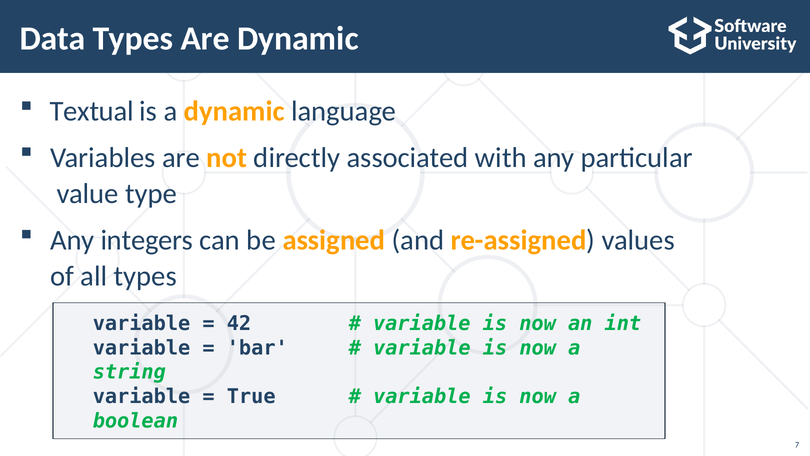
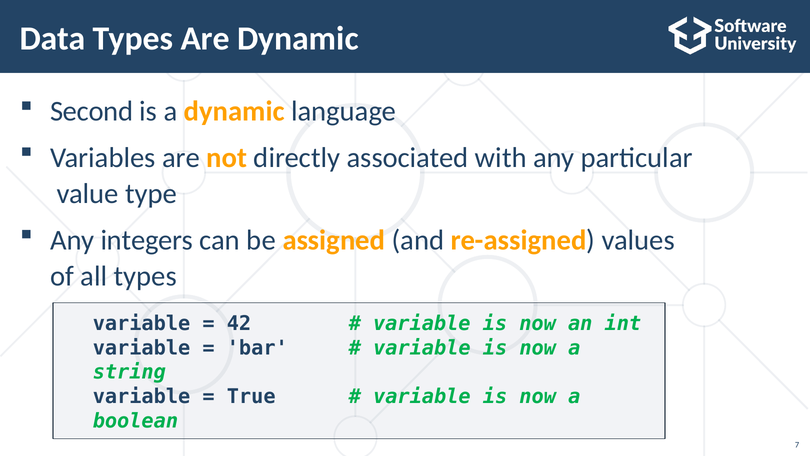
Textual: Textual -> Second
